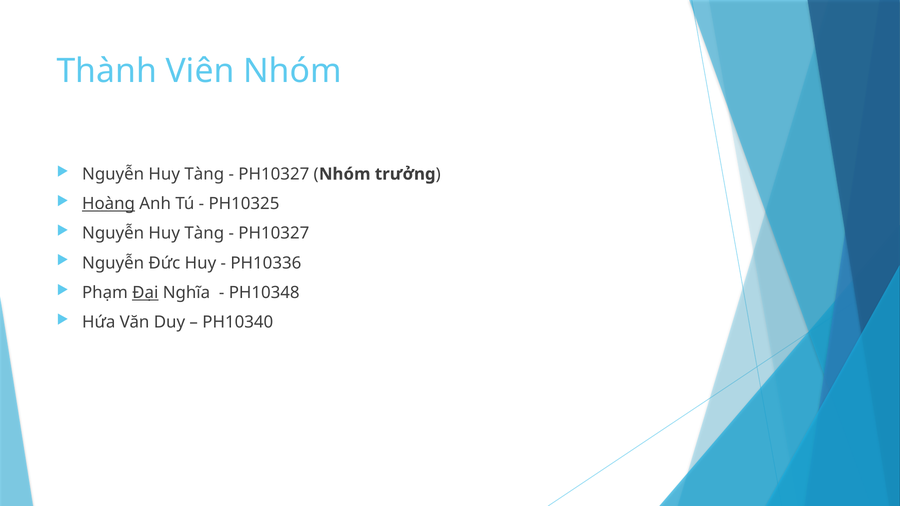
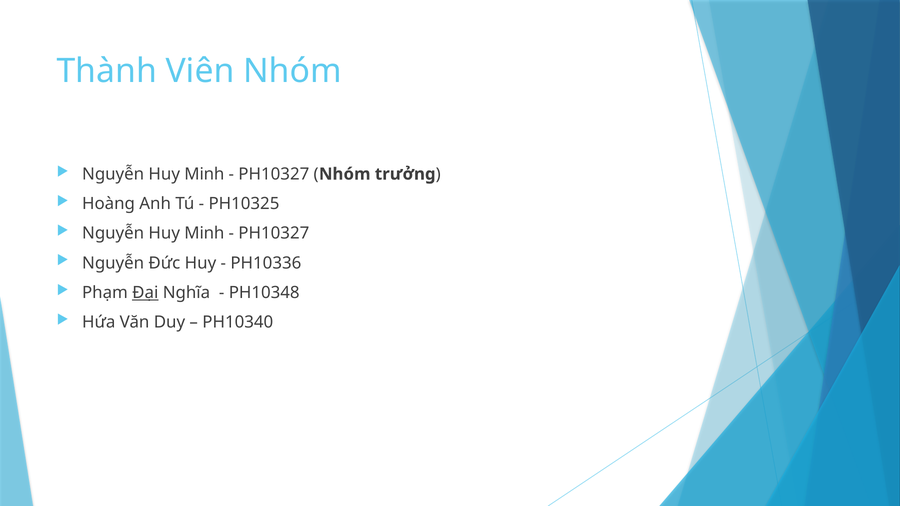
Tàng at (204, 174): Tàng -> Minh
Hoàng underline: present -> none
Tàng at (204, 233): Tàng -> Minh
